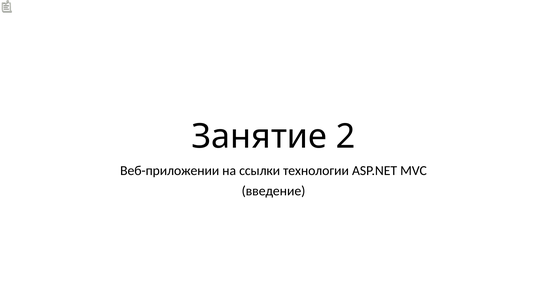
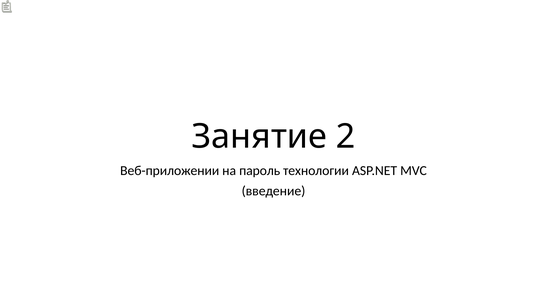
ссылки: ссылки -> пароль
